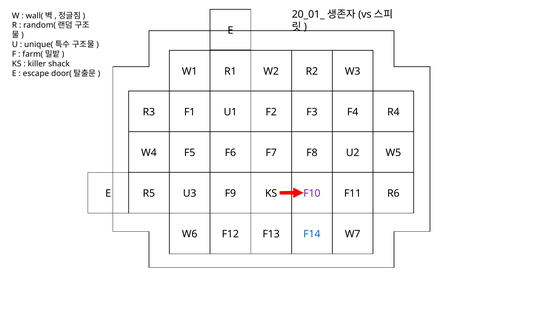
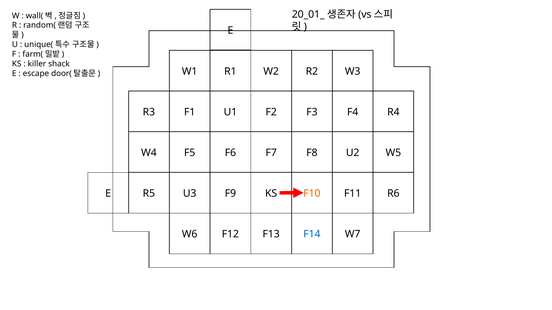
F10 colour: purple -> orange
